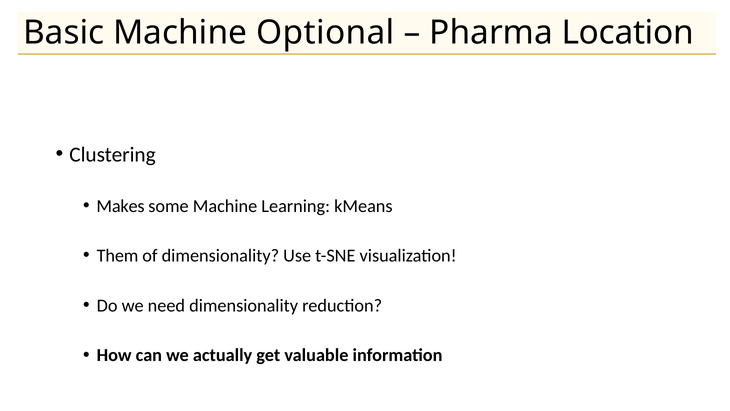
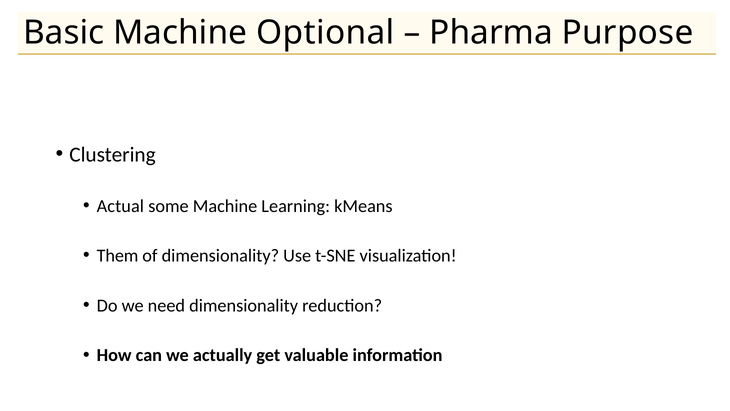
Location: Location -> Purpose
Makes: Makes -> Actual
